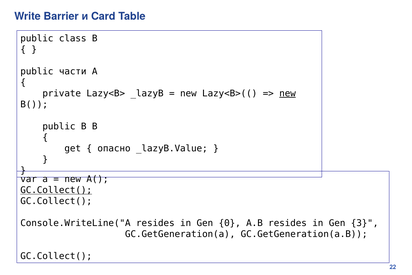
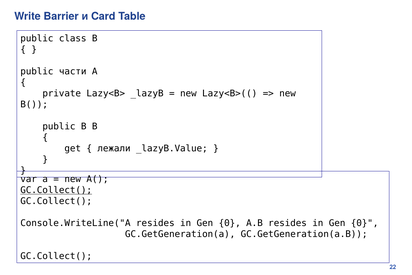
new at (288, 93) underline: present -> none
опасно: опасно -> лежали
3 at (365, 223): 3 -> 0
